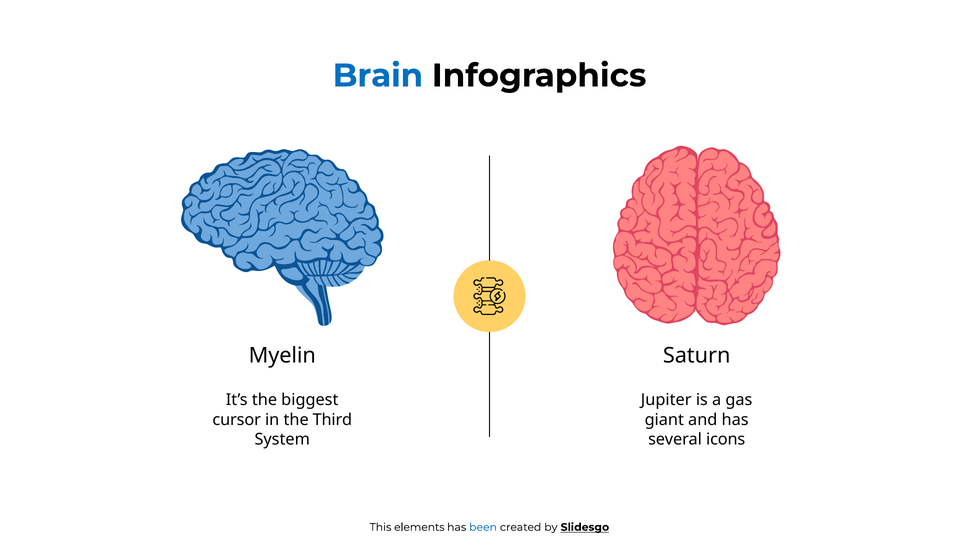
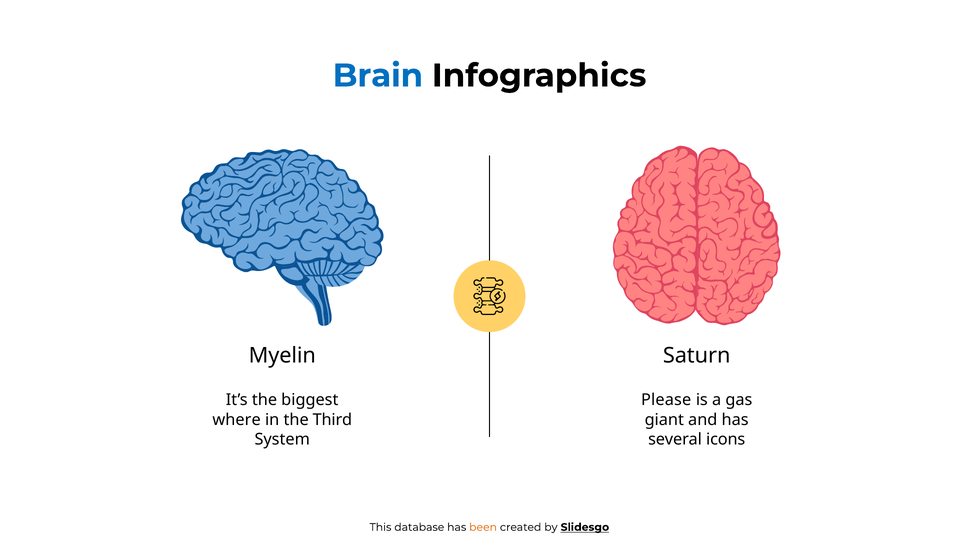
Jupiter: Jupiter -> Please
cursor: cursor -> where
elements: elements -> database
been colour: blue -> orange
